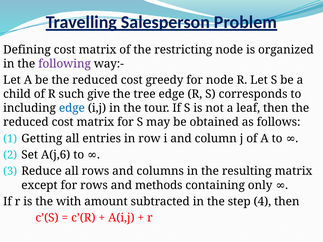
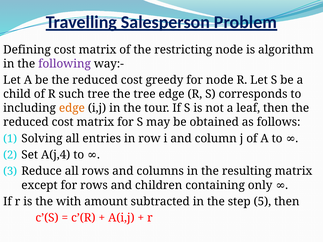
organized: organized -> algorithm
such give: give -> tree
edge at (72, 108) colour: blue -> orange
Getting: Getting -> Solving
A(j,6: A(j,6 -> A(j,4
methods: methods -> children
4: 4 -> 5
